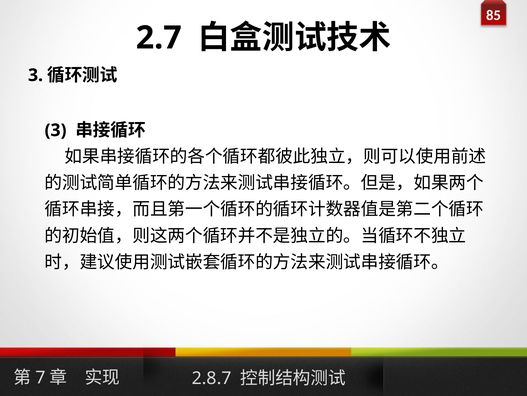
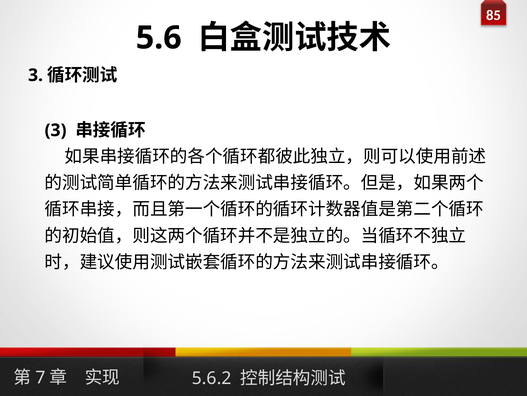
2.7: 2.7 -> 5.6
2.8.7: 2.8.7 -> 5.6.2
